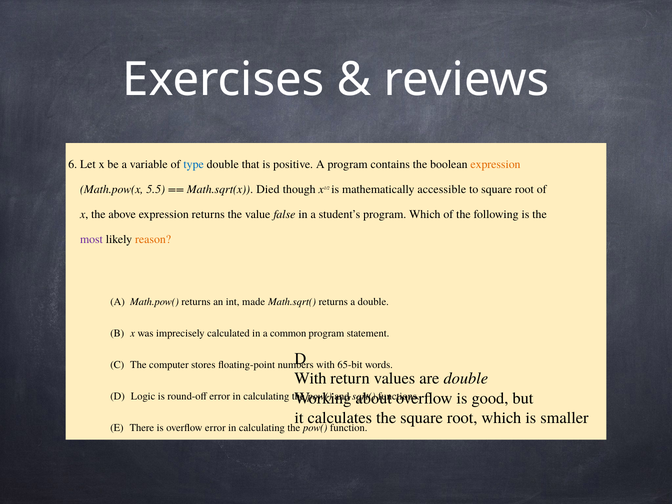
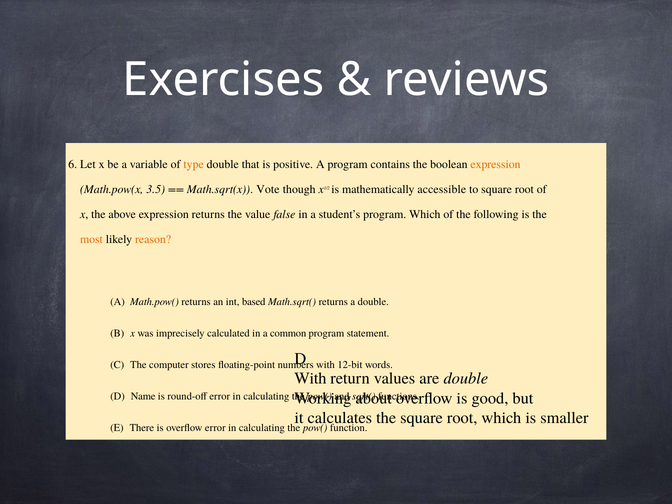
type colour: blue -> orange
5.5: 5.5 -> 3.5
Died: Died -> Vote
most colour: purple -> orange
made: made -> based
65-bit: 65-bit -> 12-bit
Logic: Logic -> Name
